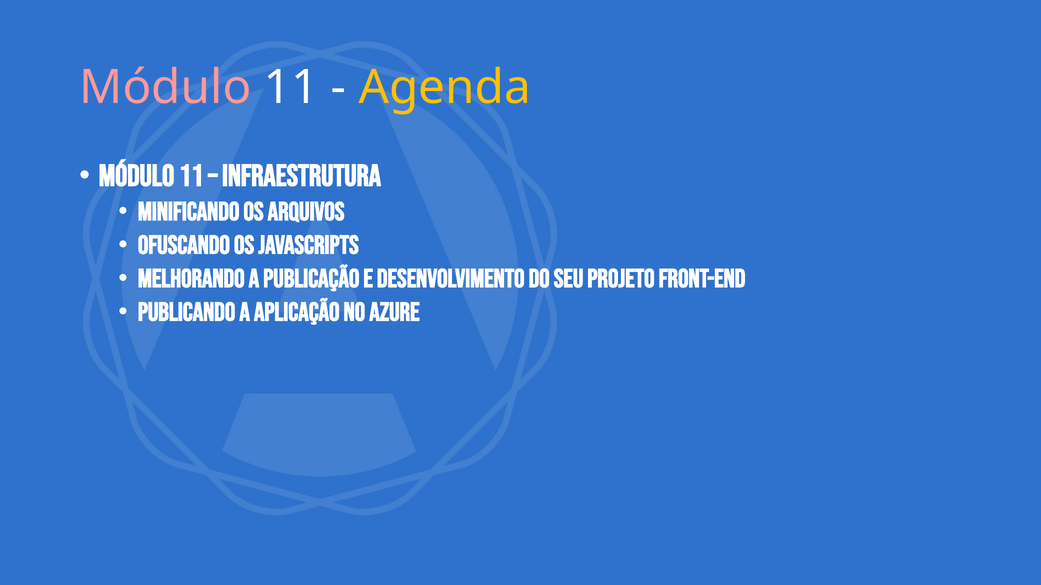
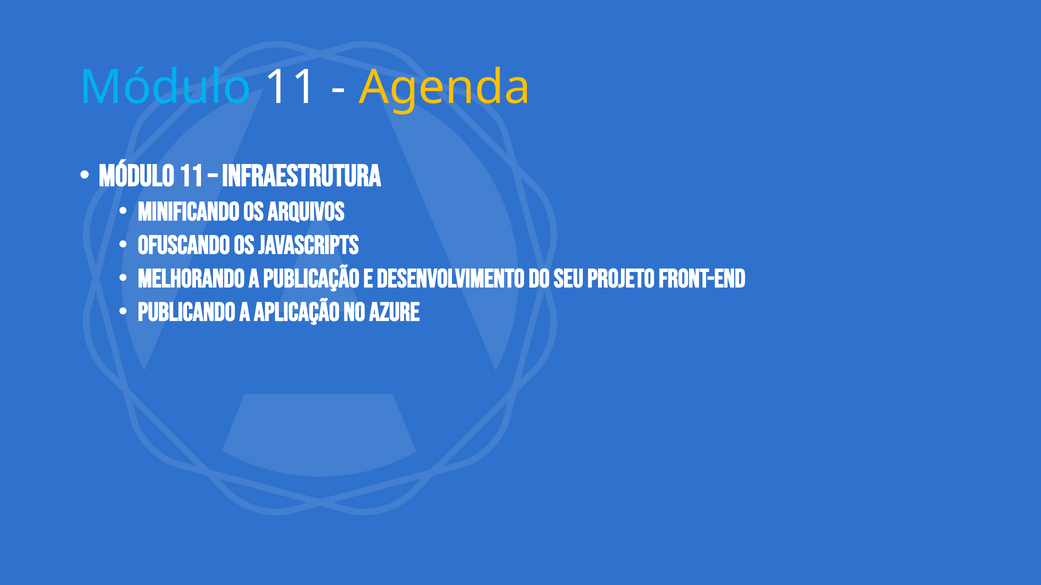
Módulo at (165, 87) colour: pink -> light blue
